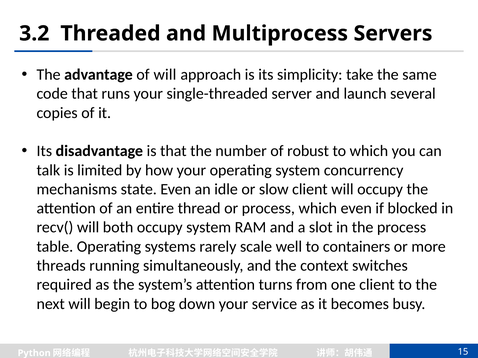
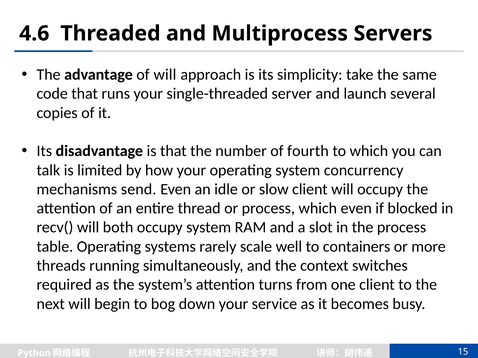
3.2: 3.2 -> 4.6
robust: robust -> fourth
state: state -> send
